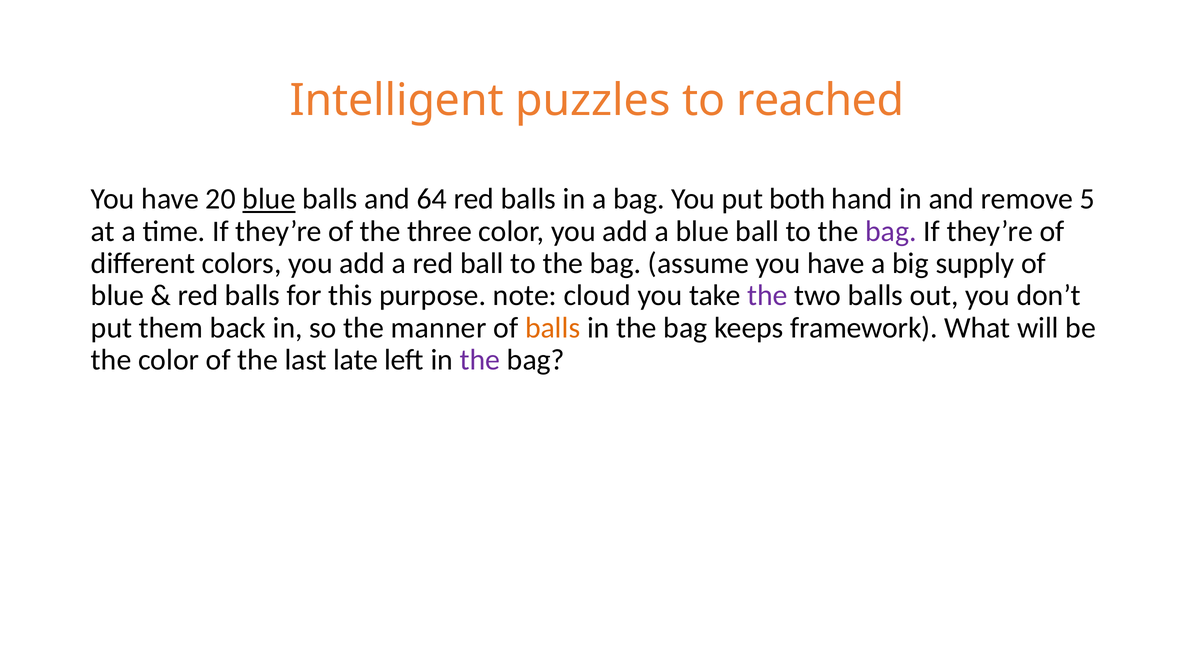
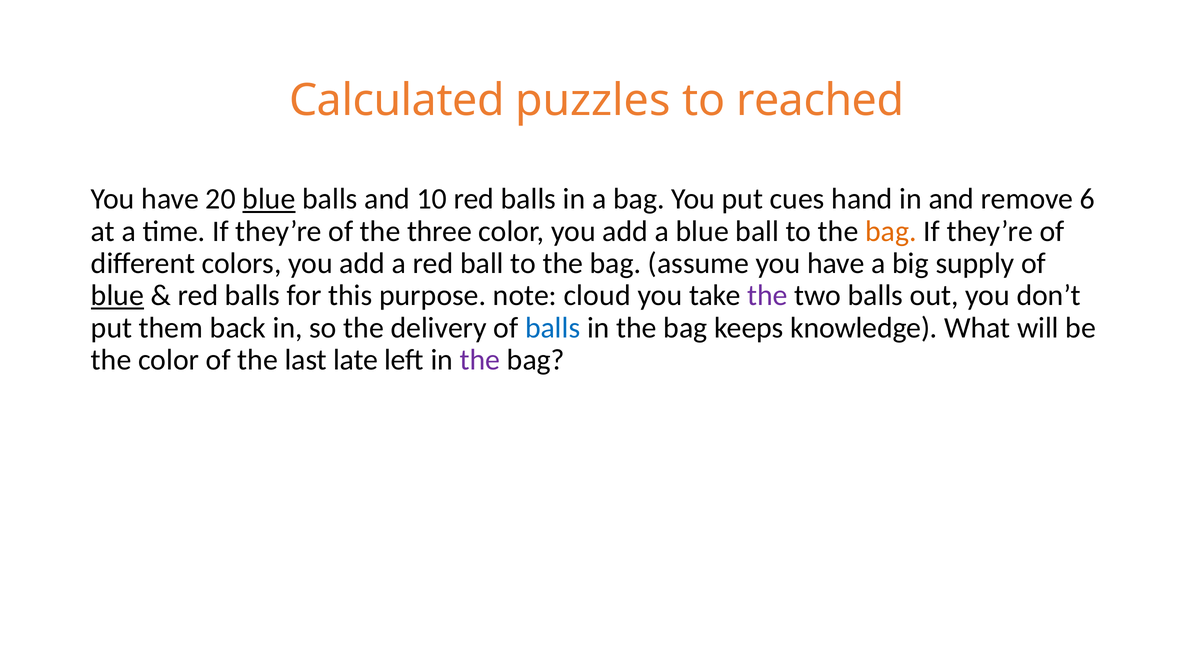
Intelligent: Intelligent -> Calculated
64: 64 -> 10
both: both -> cues
5: 5 -> 6
bag at (891, 231) colour: purple -> orange
blue at (117, 296) underline: none -> present
manner: manner -> delivery
balls at (553, 328) colour: orange -> blue
framework: framework -> knowledge
